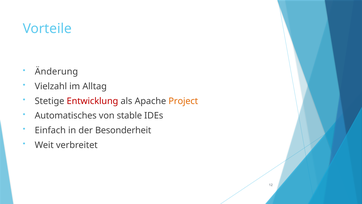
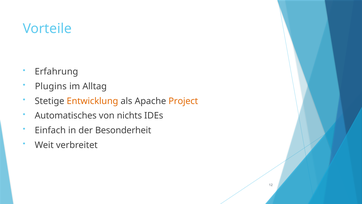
Änderung: Änderung -> Erfahrung
Vielzahl: Vielzahl -> Plugins
Entwicklung colour: red -> orange
stable: stable -> nichts
